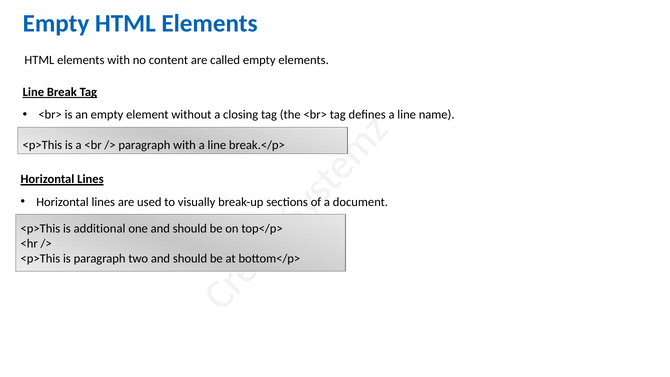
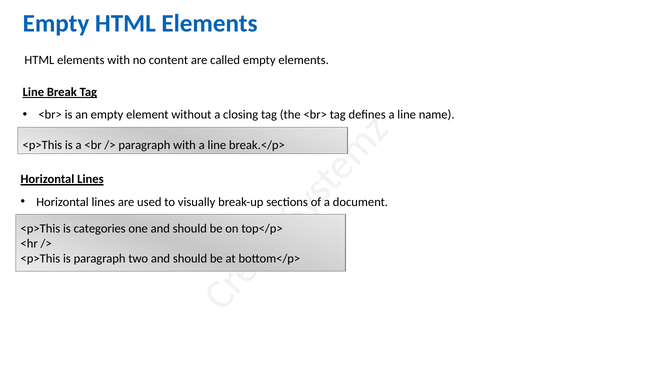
additional: additional -> categories
